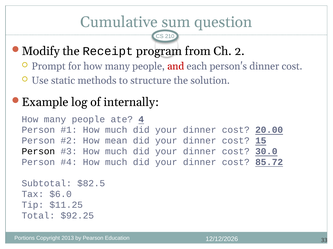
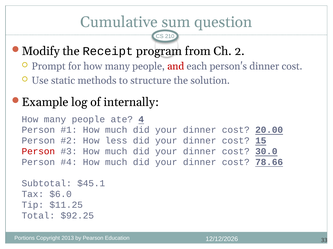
mean: mean -> less
Person at (38, 152) colour: black -> red
85.72: 85.72 -> 78.66
$82.5: $82.5 -> $45.1
